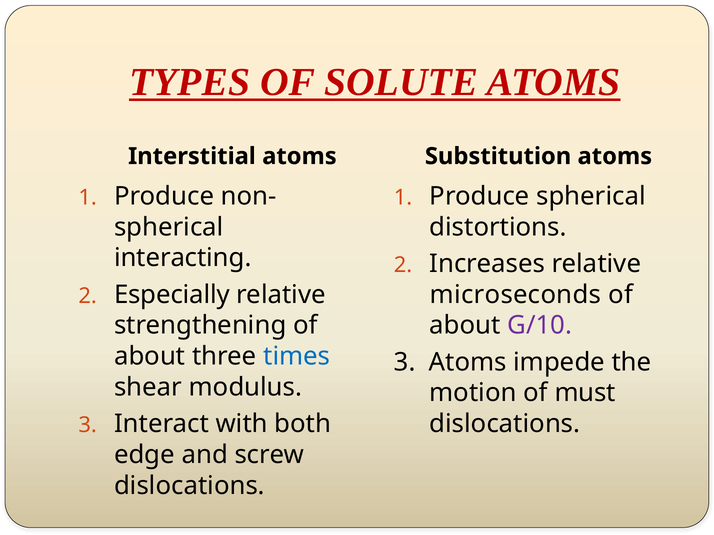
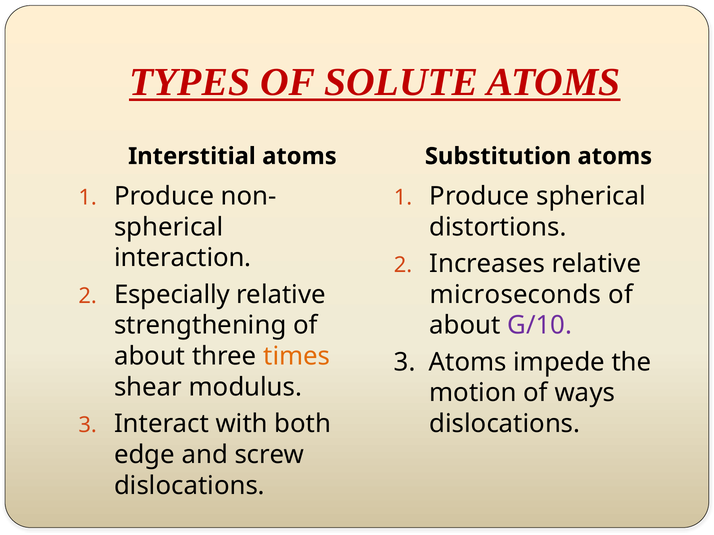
interacting: interacting -> interaction
times colour: blue -> orange
must: must -> ways
